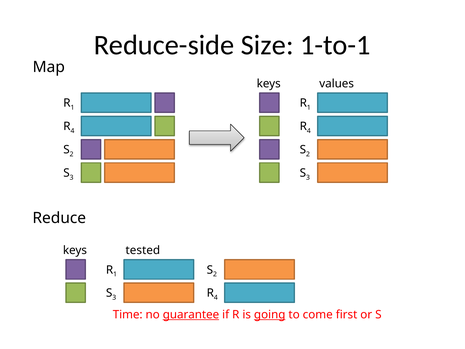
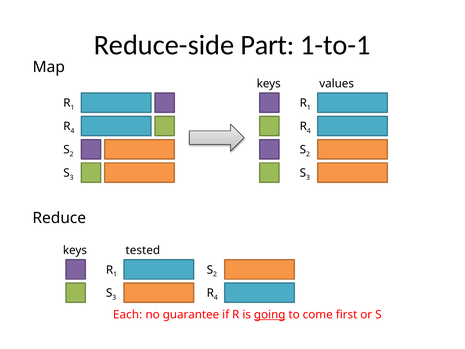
Size: Size -> Part
Time: Time -> Each
guarantee underline: present -> none
